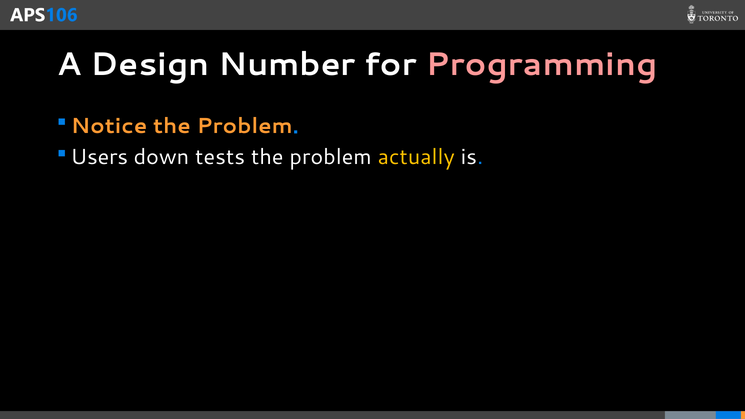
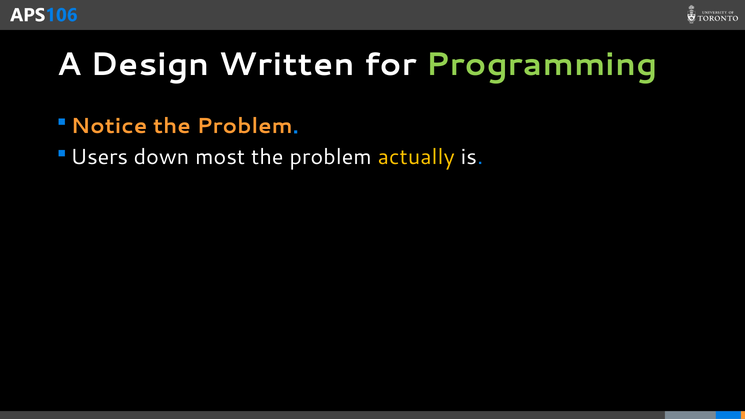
Number: Number -> Written
Programming colour: pink -> light green
tests: tests -> most
